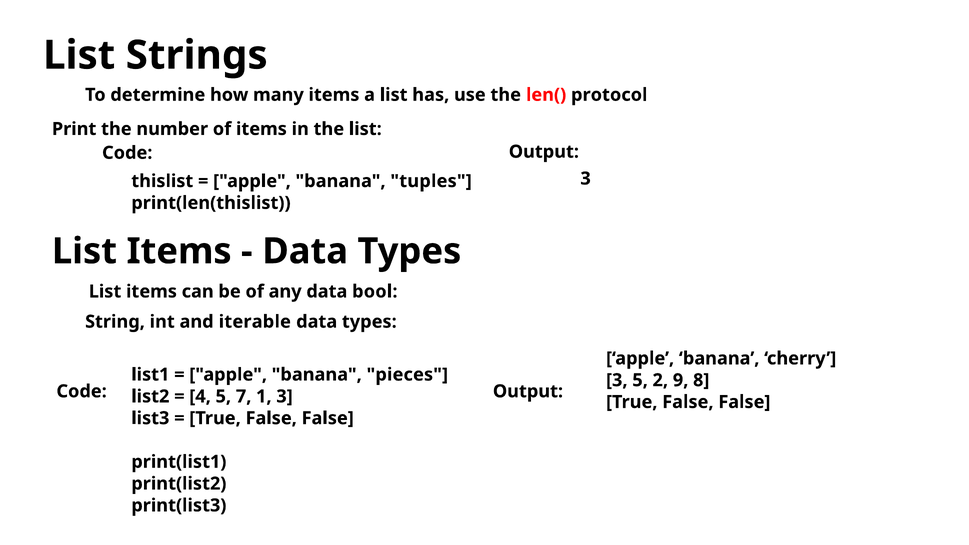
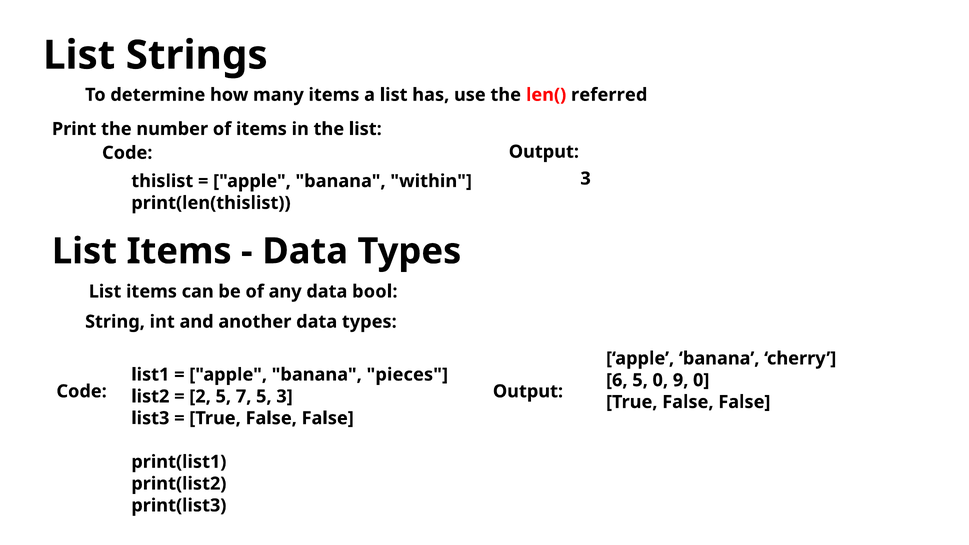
protocol: protocol -> referred
tuples: tuples -> within
iterable: iterable -> another
3 at (617, 380): 3 -> 6
5 2: 2 -> 0
9 8: 8 -> 0
4: 4 -> 2
7 1: 1 -> 5
